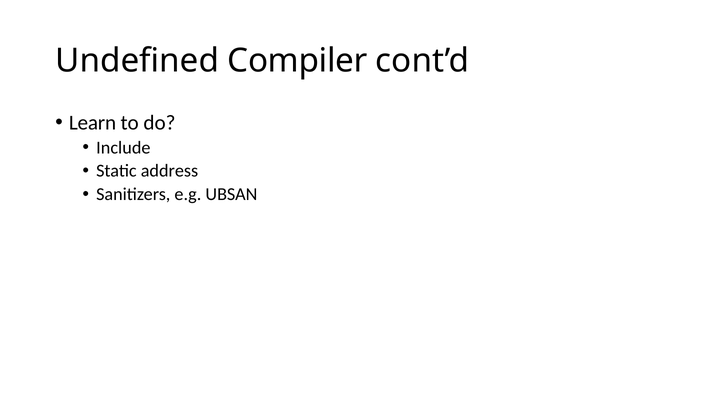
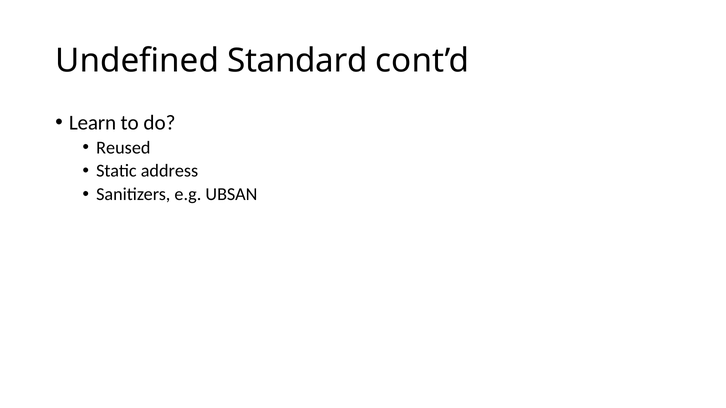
Compiler: Compiler -> Standard
Include: Include -> Reused
